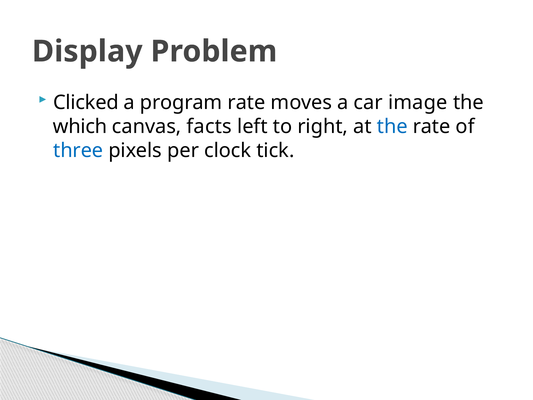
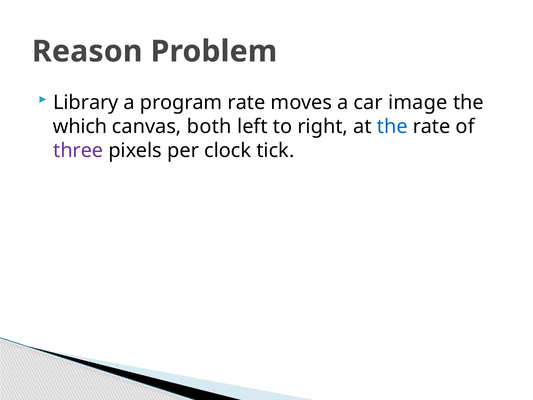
Display: Display -> Reason
Clicked: Clicked -> Library
facts: facts -> both
three colour: blue -> purple
